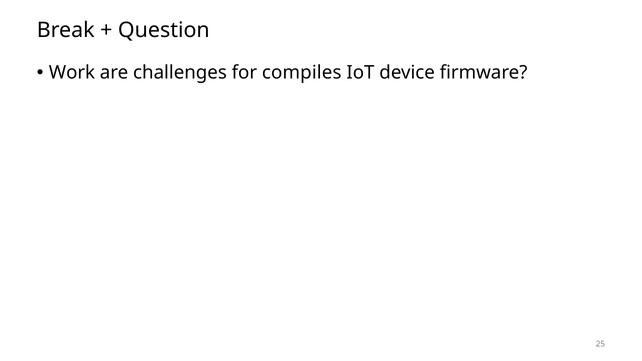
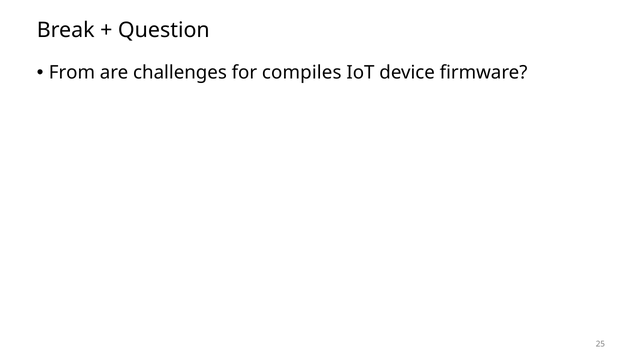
Work: Work -> From
